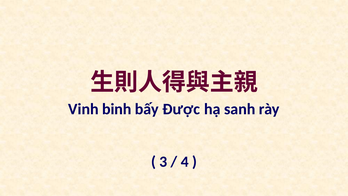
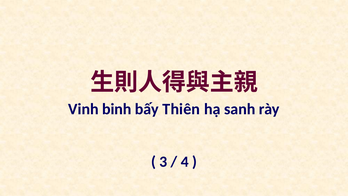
Ðược: Ðược -> Thiên
